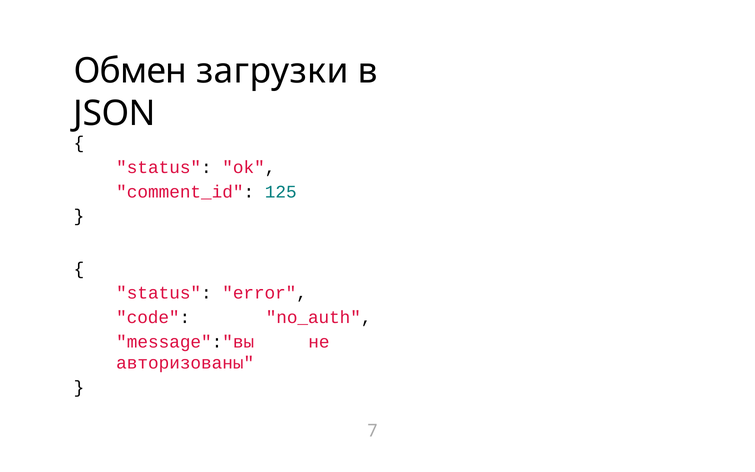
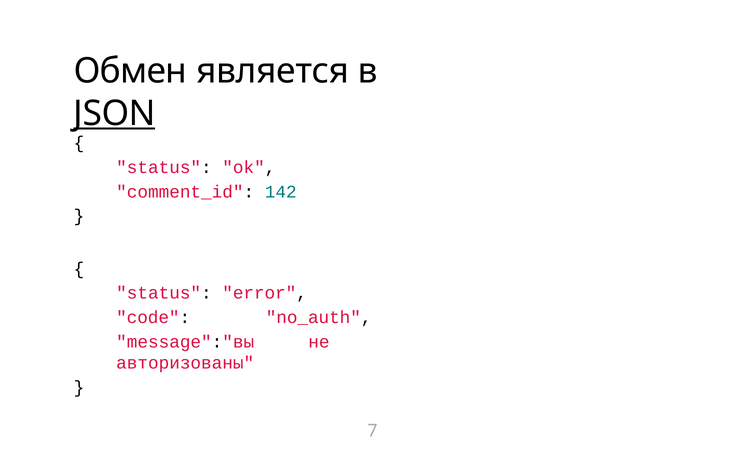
загрузки: загрузки -> является
JSON underline: none -> present
125: 125 -> 142
